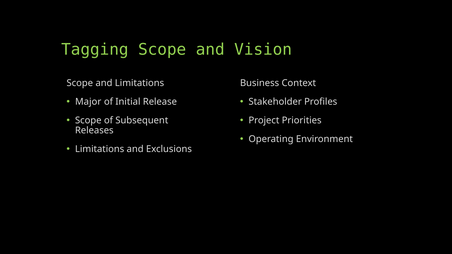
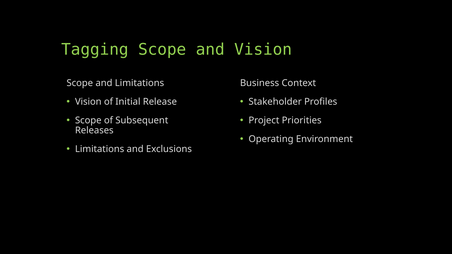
Major at (88, 102): Major -> Vision
